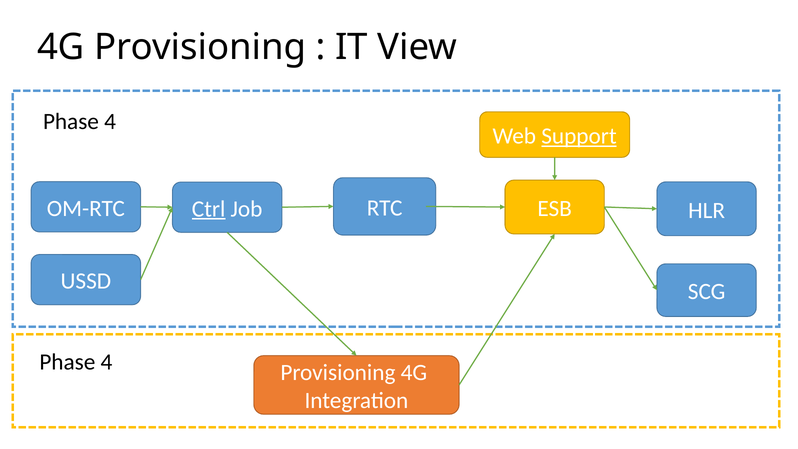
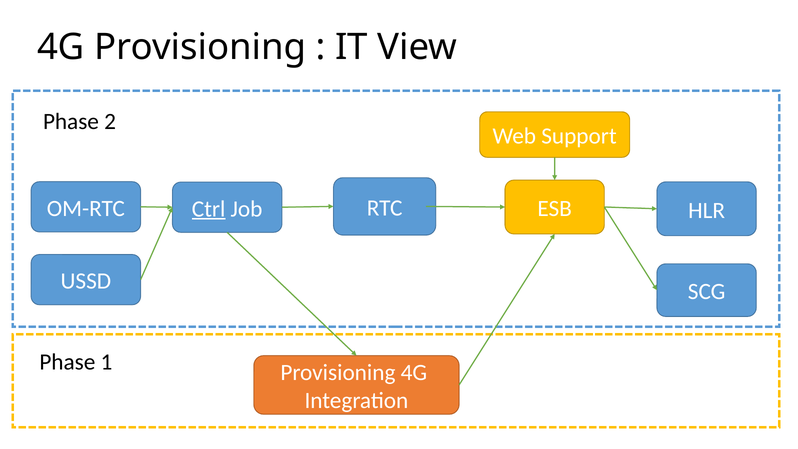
4 at (110, 121): 4 -> 2
Support underline: present -> none
4 at (106, 362): 4 -> 1
